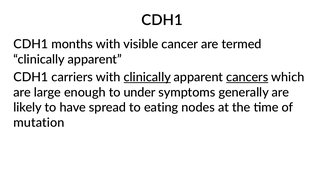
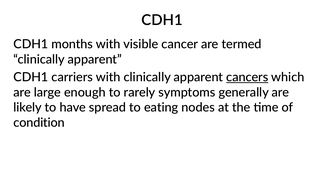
clinically at (147, 77) underline: present -> none
under: under -> rarely
mutation: mutation -> condition
